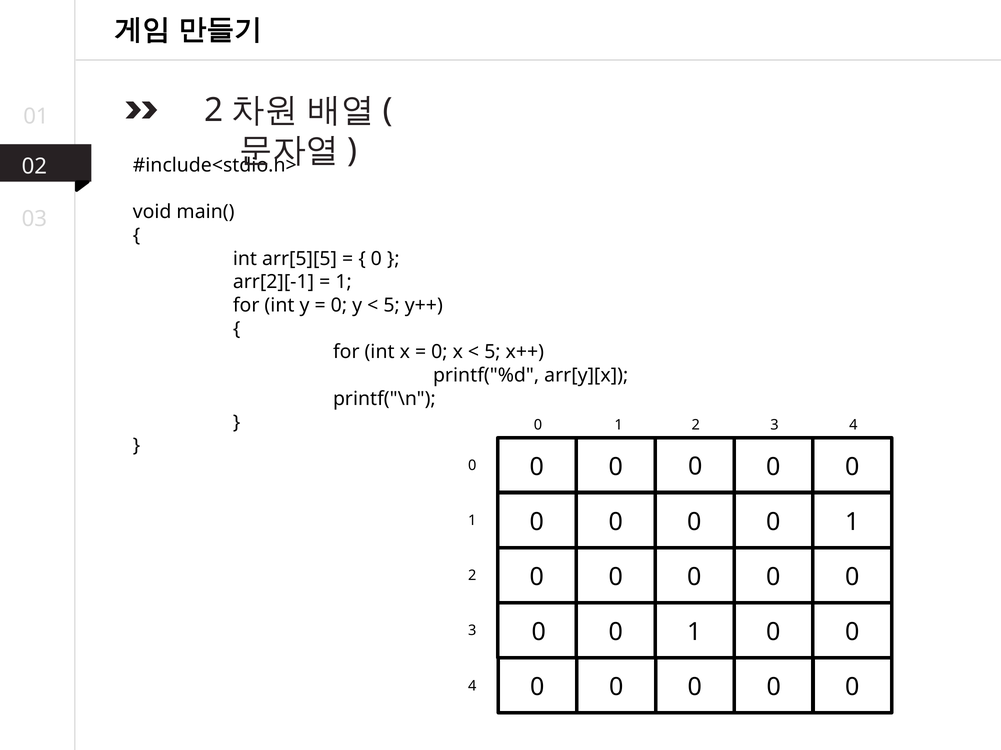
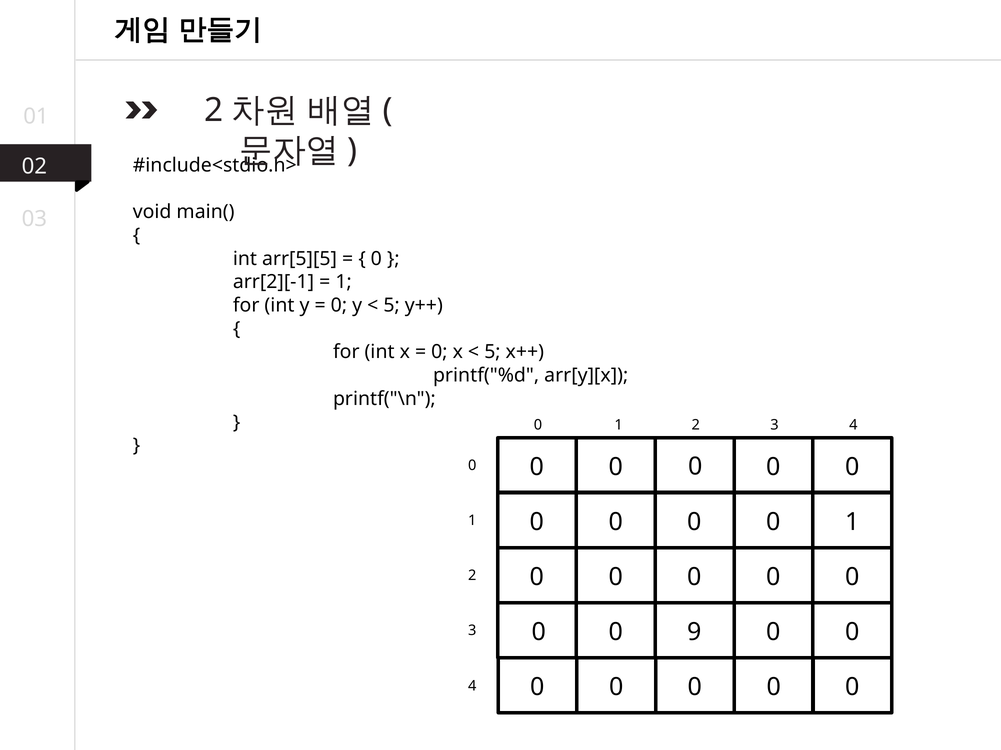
1 at (695, 633): 1 -> 9
